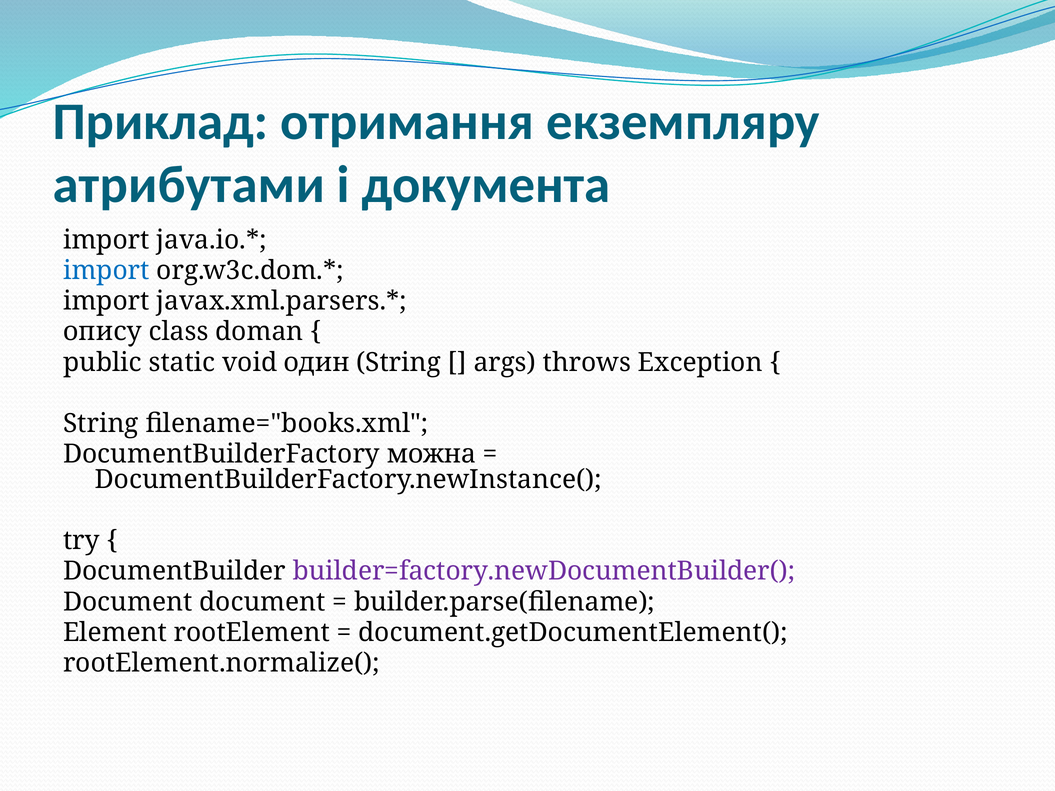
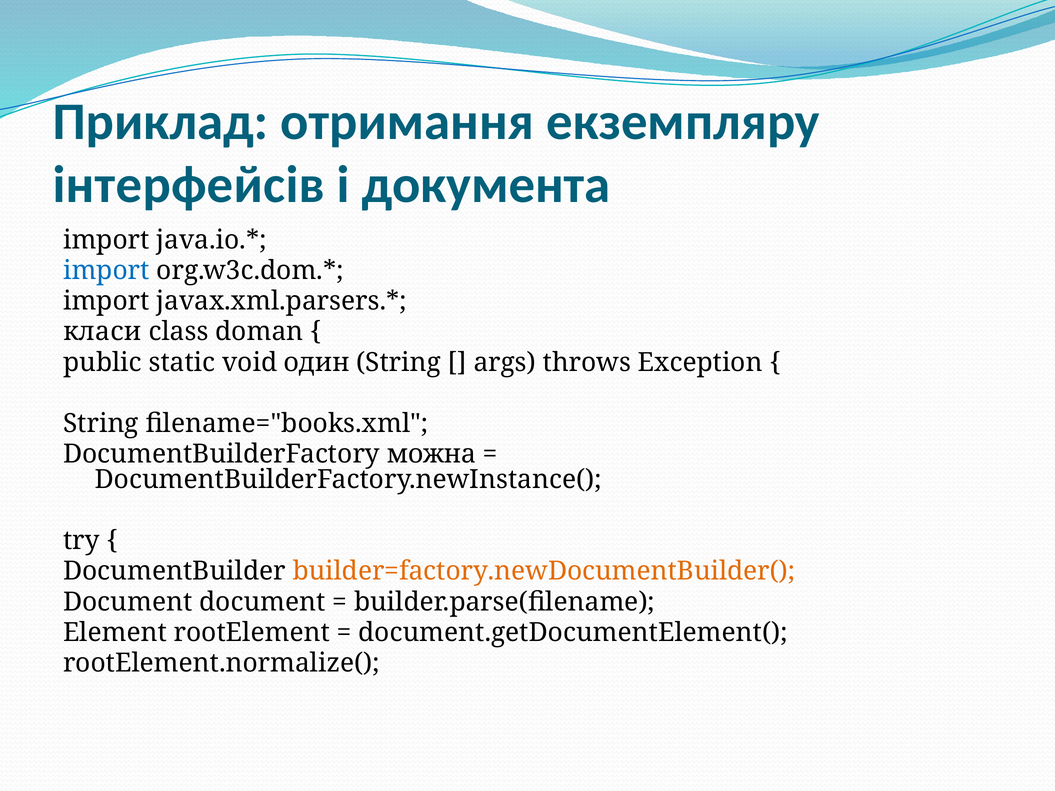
атрибутами: атрибутами -> інтерфейсів
опису: опису -> класи
builder=factory.newDocumentBuilder( colour: purple -> orange
